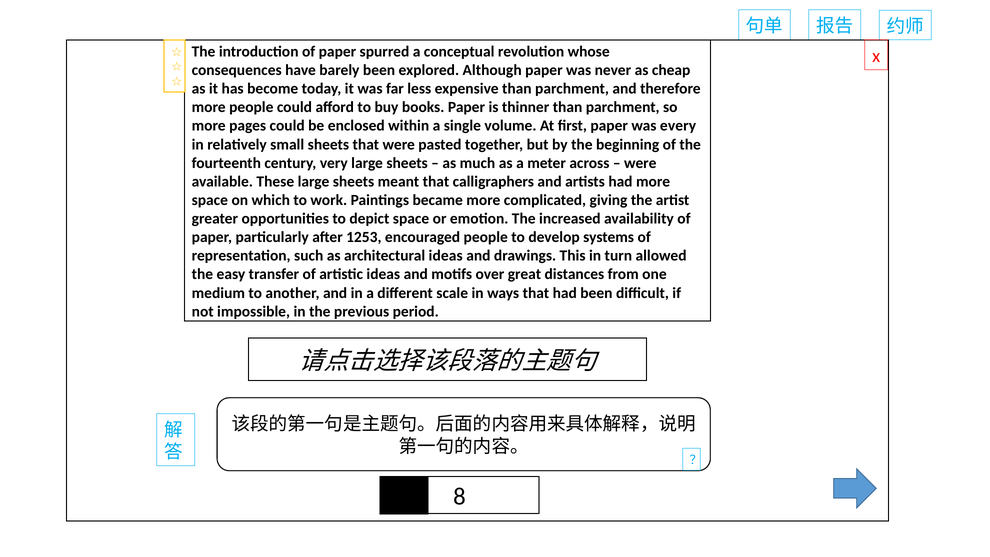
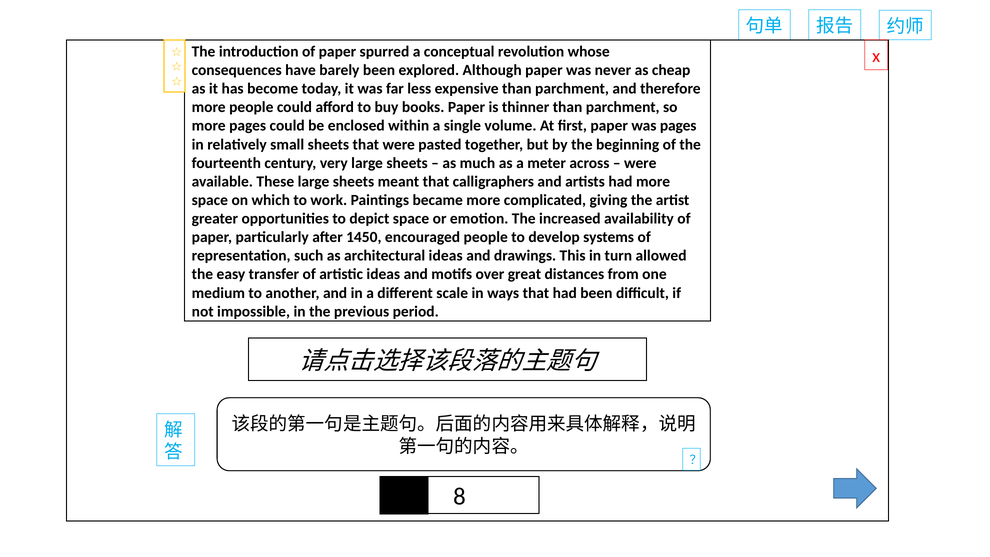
was every: every -> pages
1253: 1253 -> 1450
